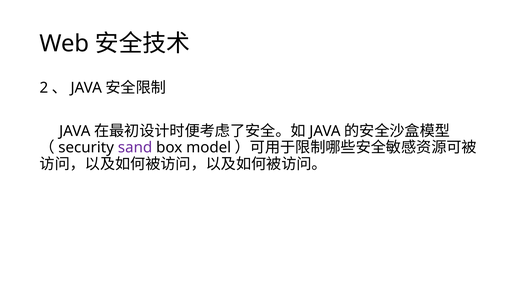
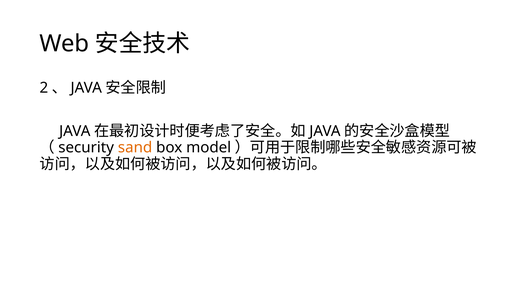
sand colour: purple -> orange
